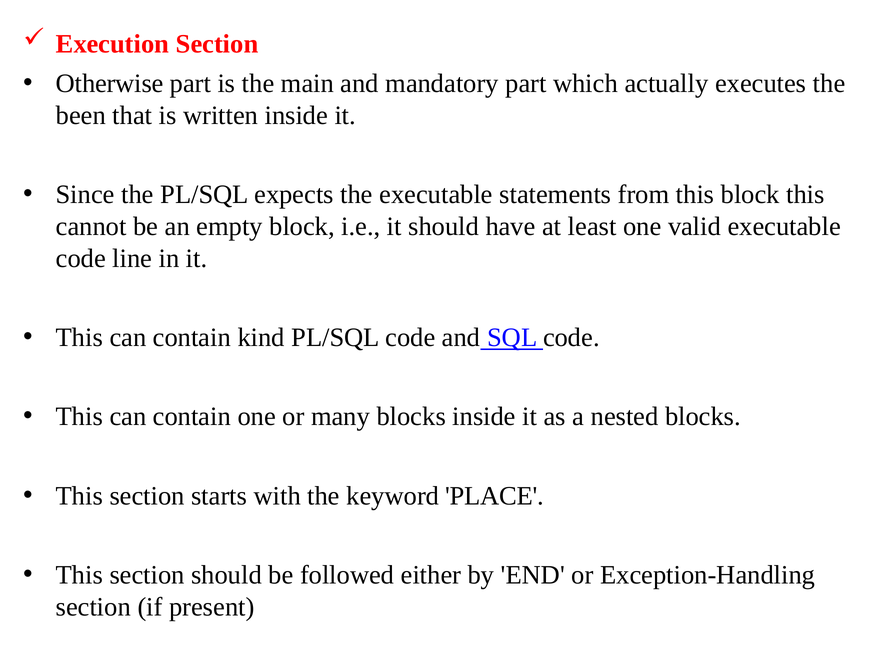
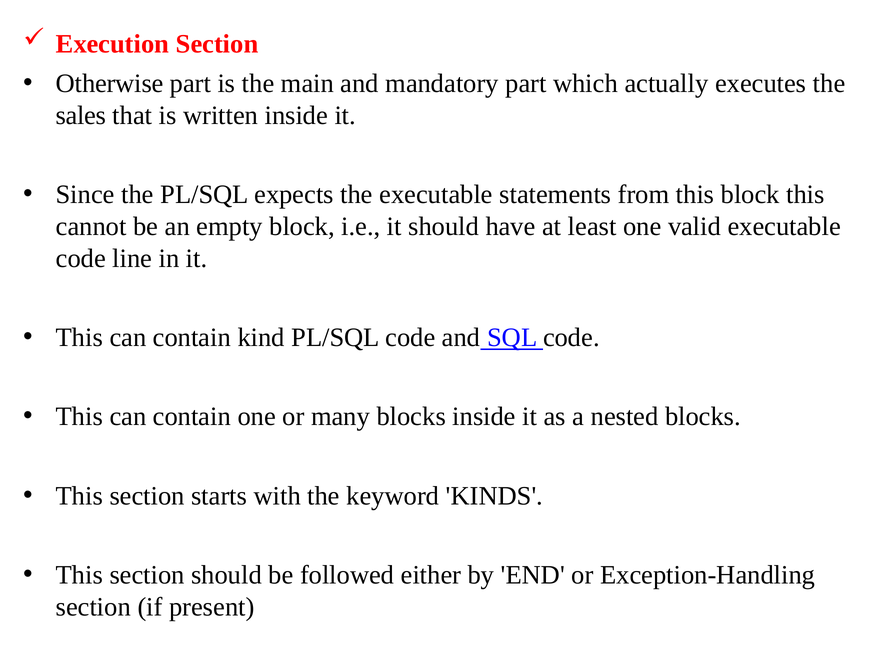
been: been -> sales
PLACE: PLACE -> KINDS
